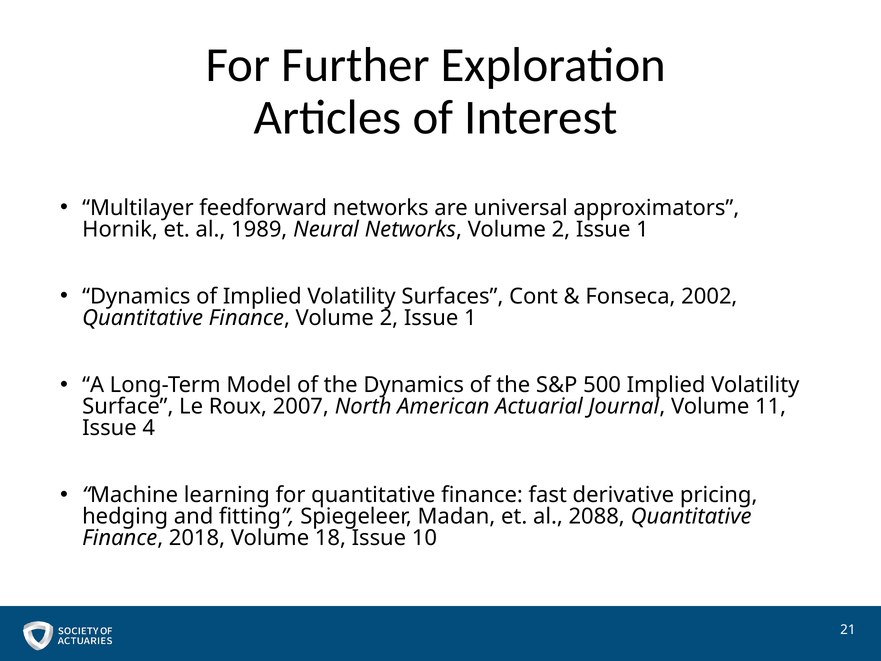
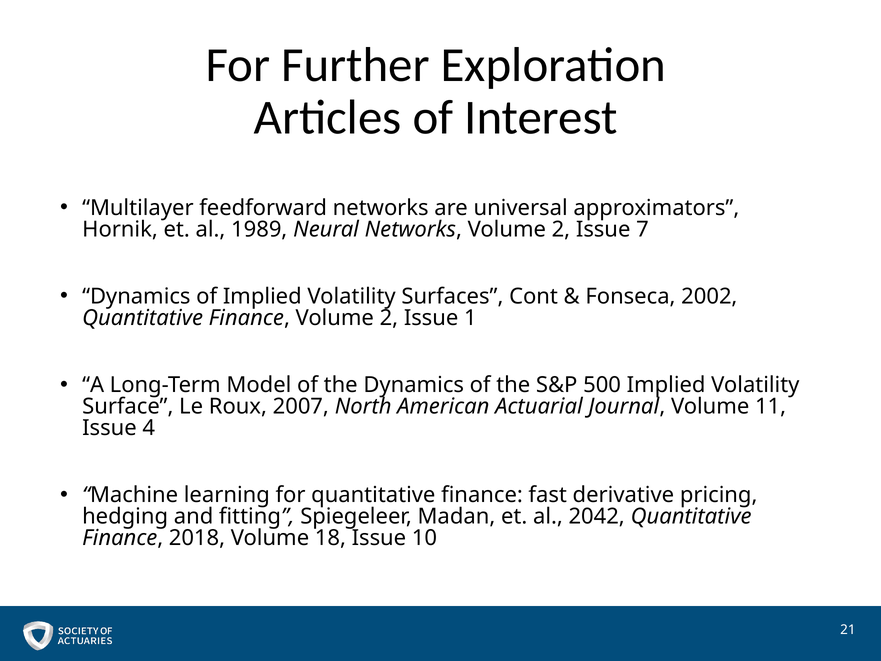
1 at (642, 229): 1 -> 7
2088: 2088 -> 2042
